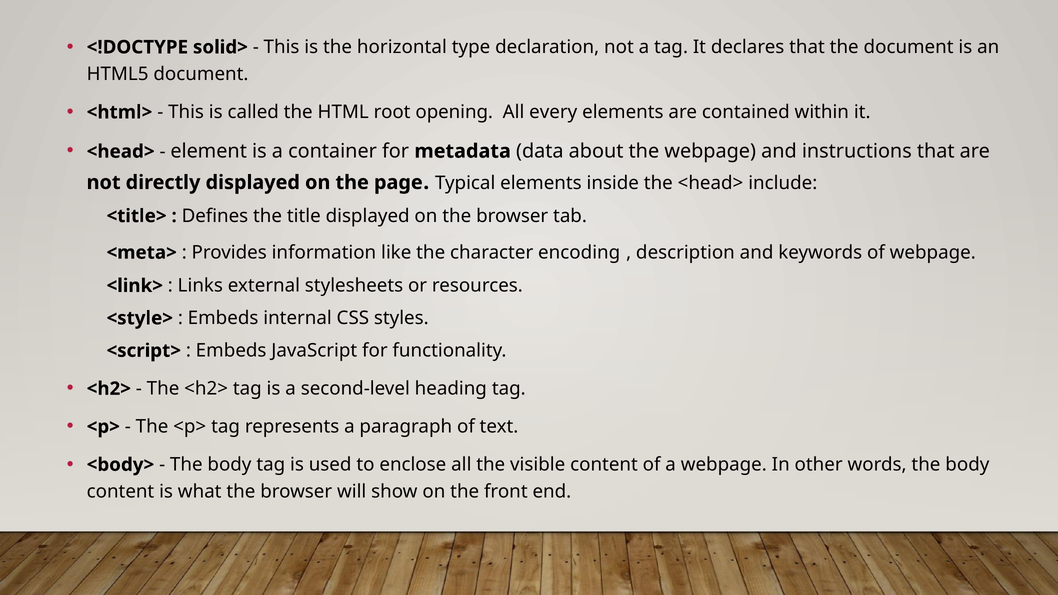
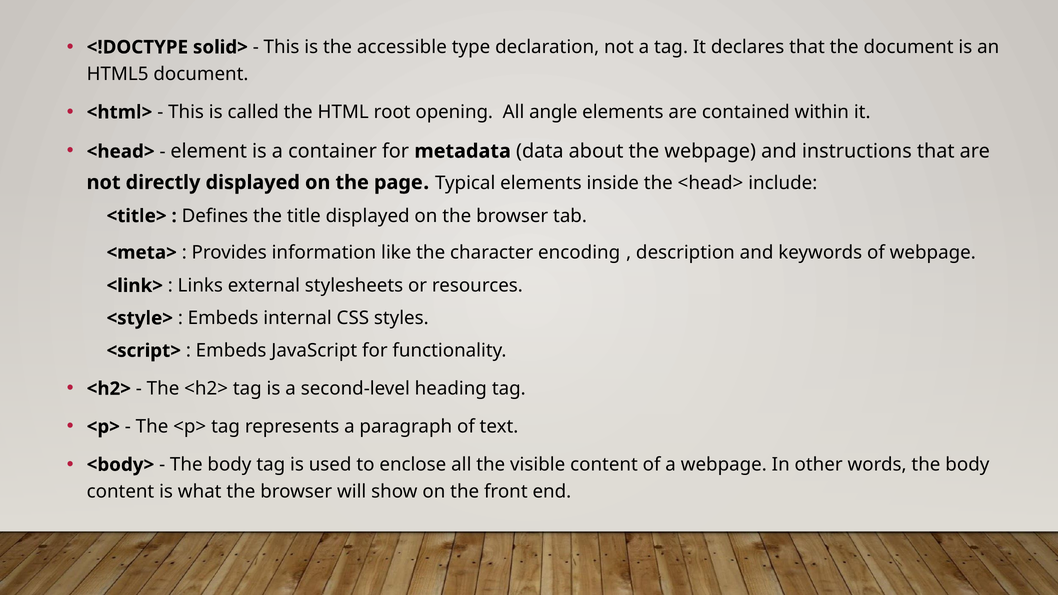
horizontal: horizontal -> accessible
every: every -> angle
